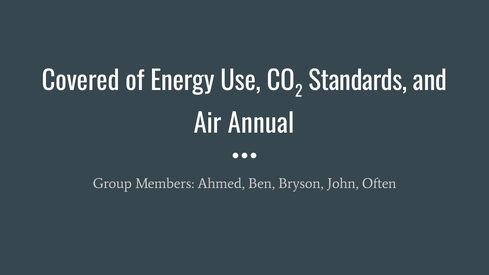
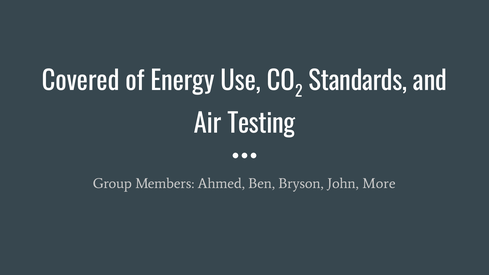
Annual: Annual -> Testing
Often: Often -> More
